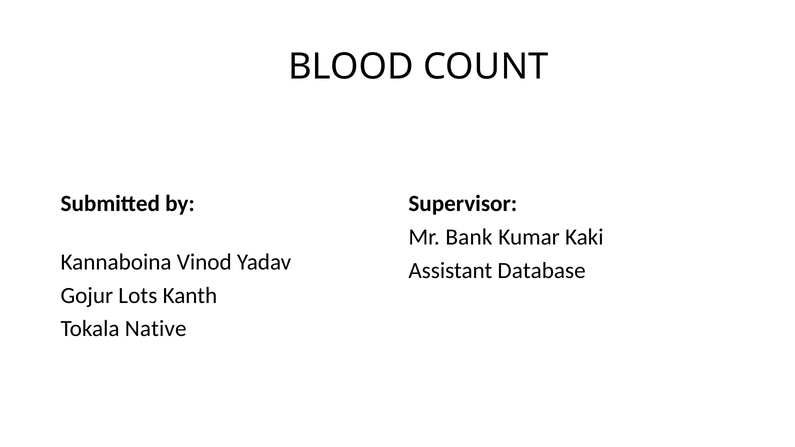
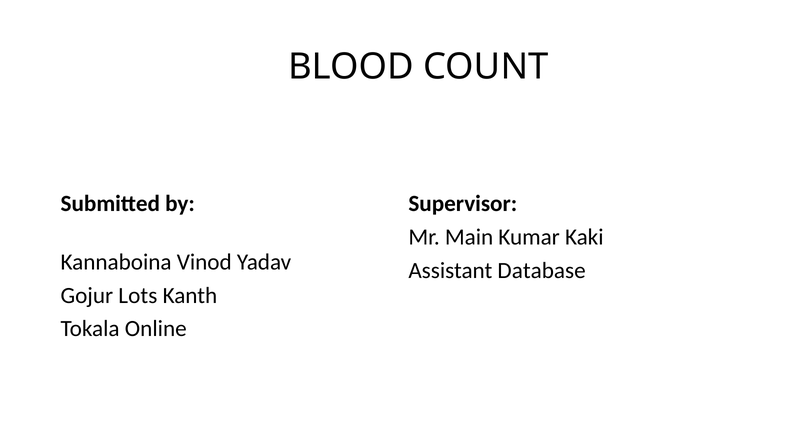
Bank: Bank -> Main
Native: Native -> Online
